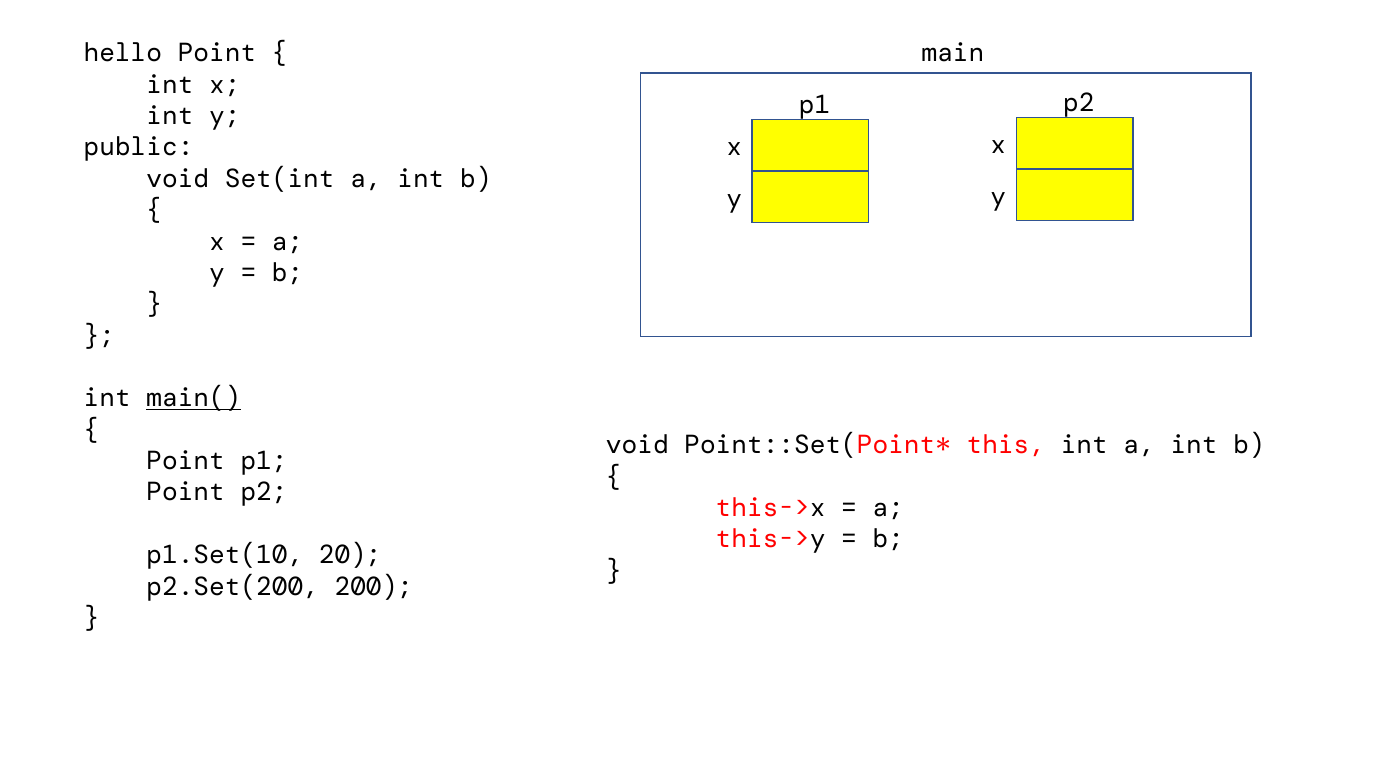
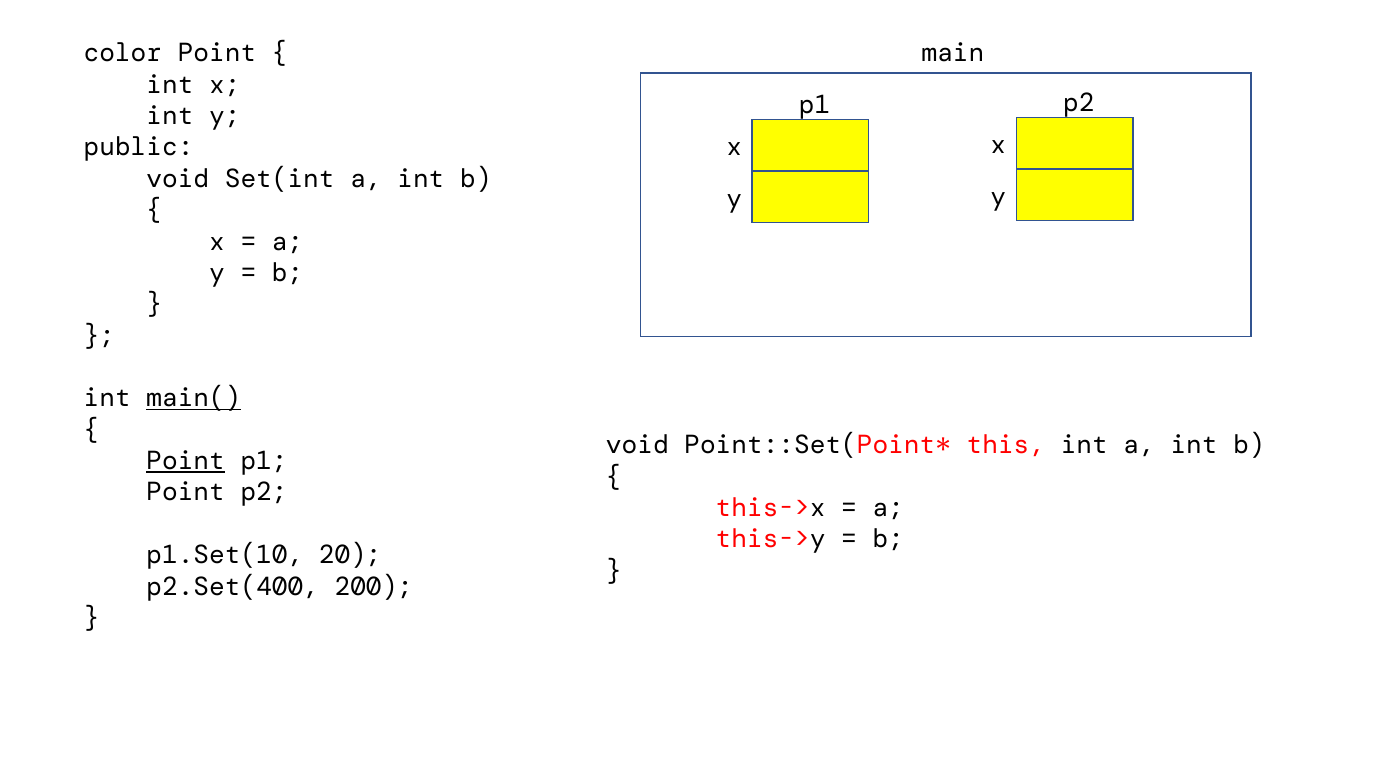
hello: hello -> color
Point at (186, 461) underline: none -> present
p2.Set(200: p2.Set(200 -> p2.Set(400
